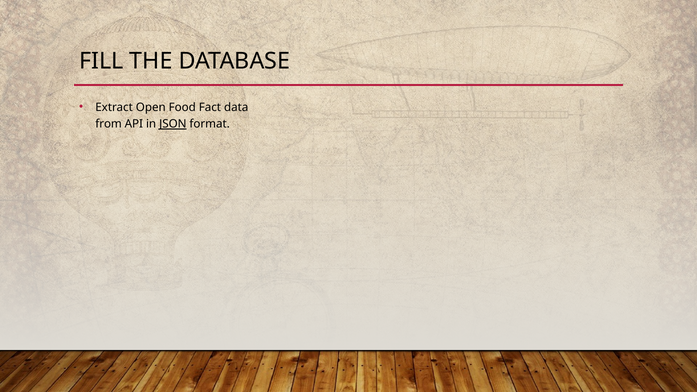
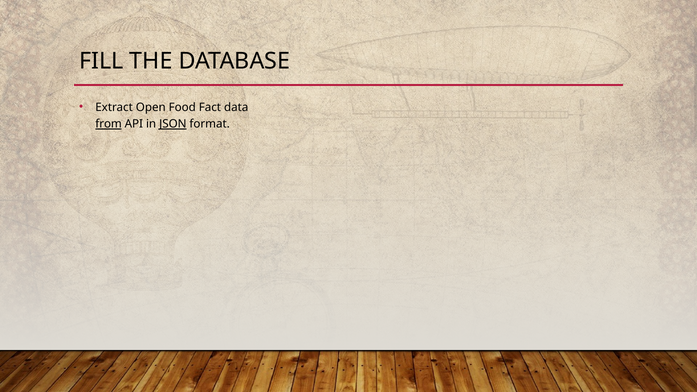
from underline: none -> present
